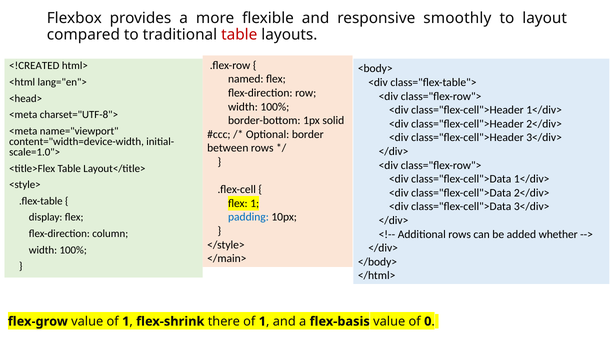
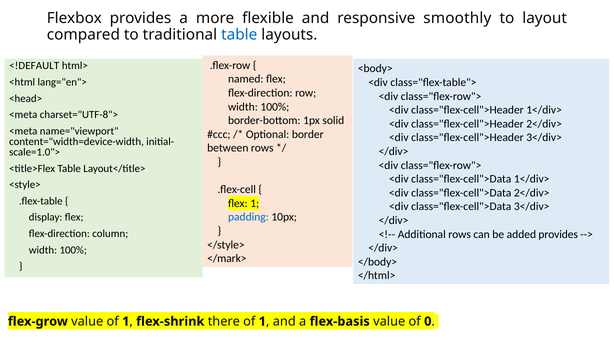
table at (239, 35) colour: red -> blue
<!CREATED: <!CREATED -> <!DEFAULT
added whether: whether -> provides
</main>: </main> -> </mark>
